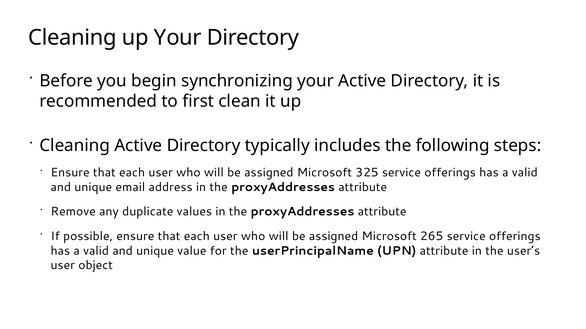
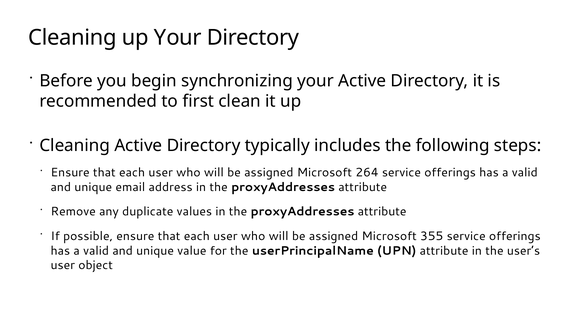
325: 325 -> 264
265: 265 -> 355
